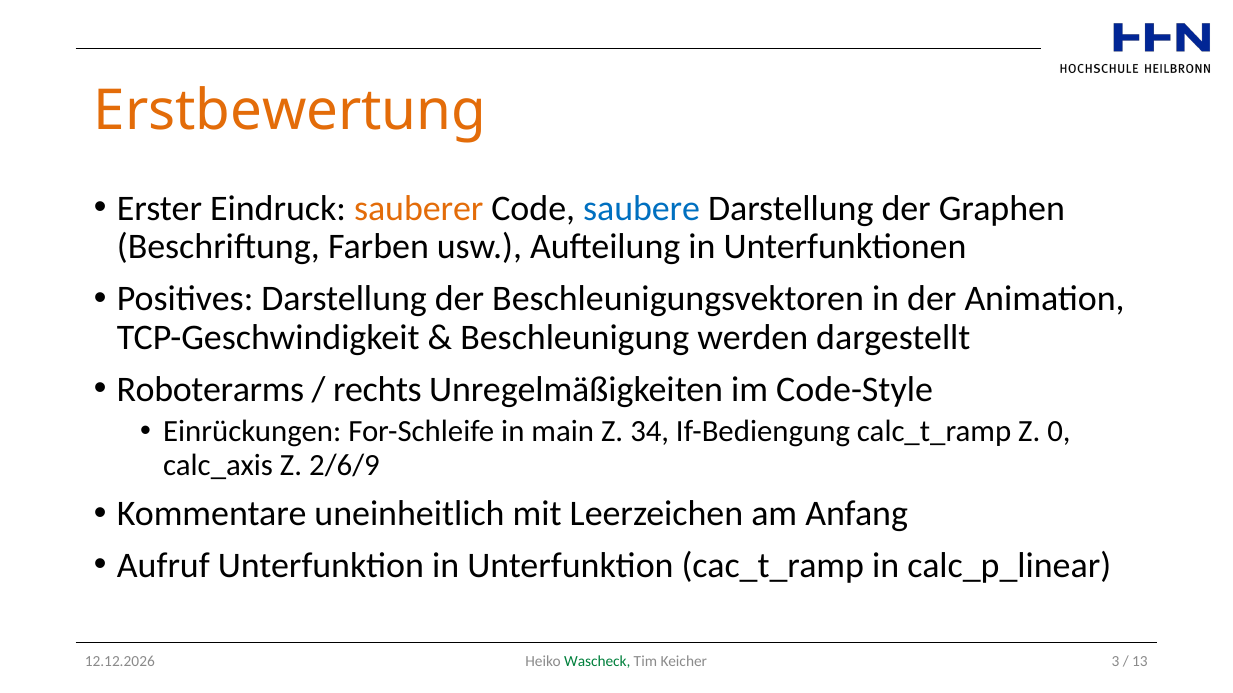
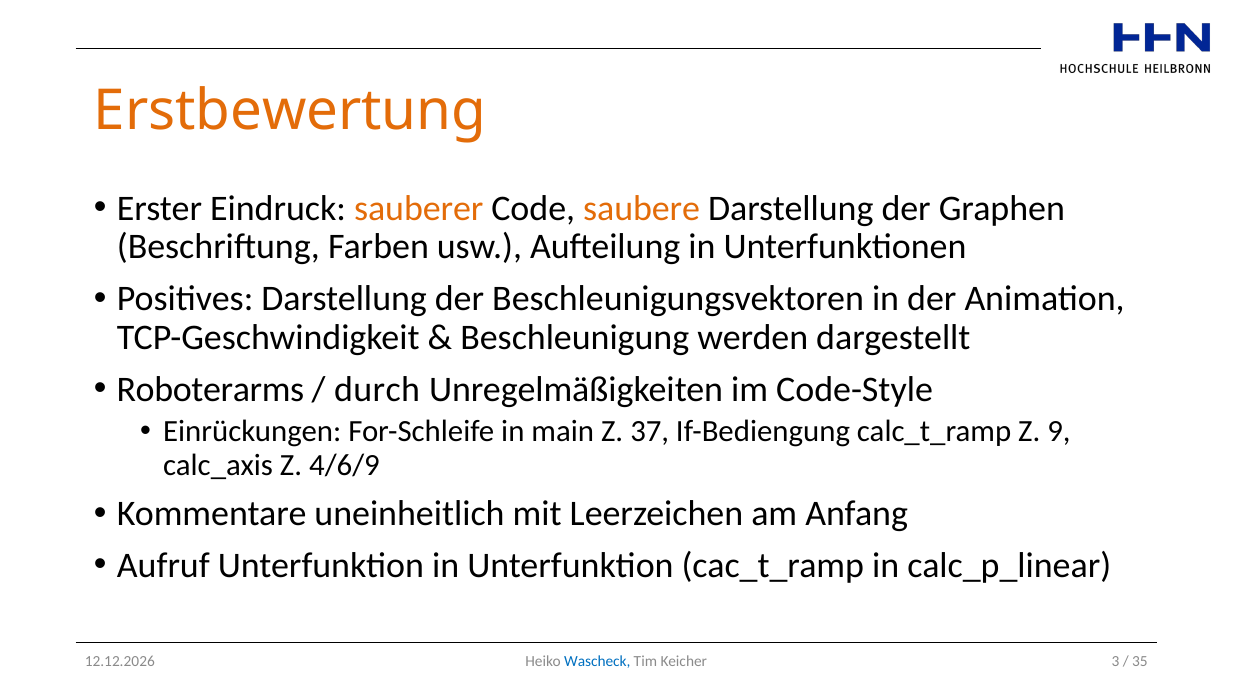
saubere colour: blue -> orange
rechts: rechts -> durch
34: 34 -> 37
0: 0 -> 9
2/6/9: 2/6/9 -> 4/6/9
Wascheck colour: green -> blue
13: 13 -> 35
